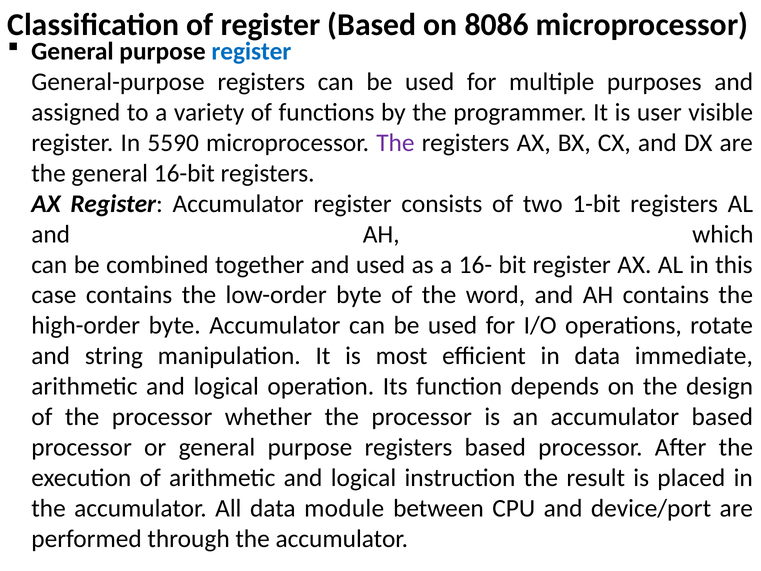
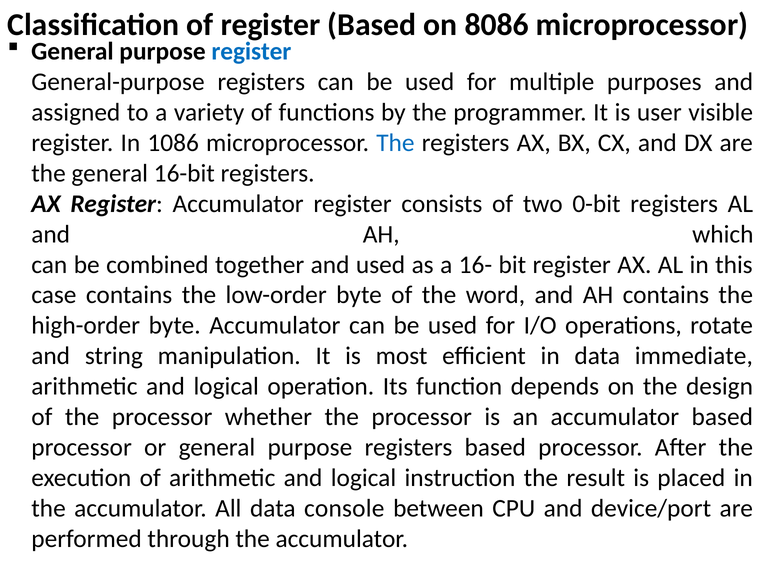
5590: 5590 -> 1086
The at (395, 143) colour: purple -> blue
1-bit: 1-bit -> 0-bit
module: module -> console
